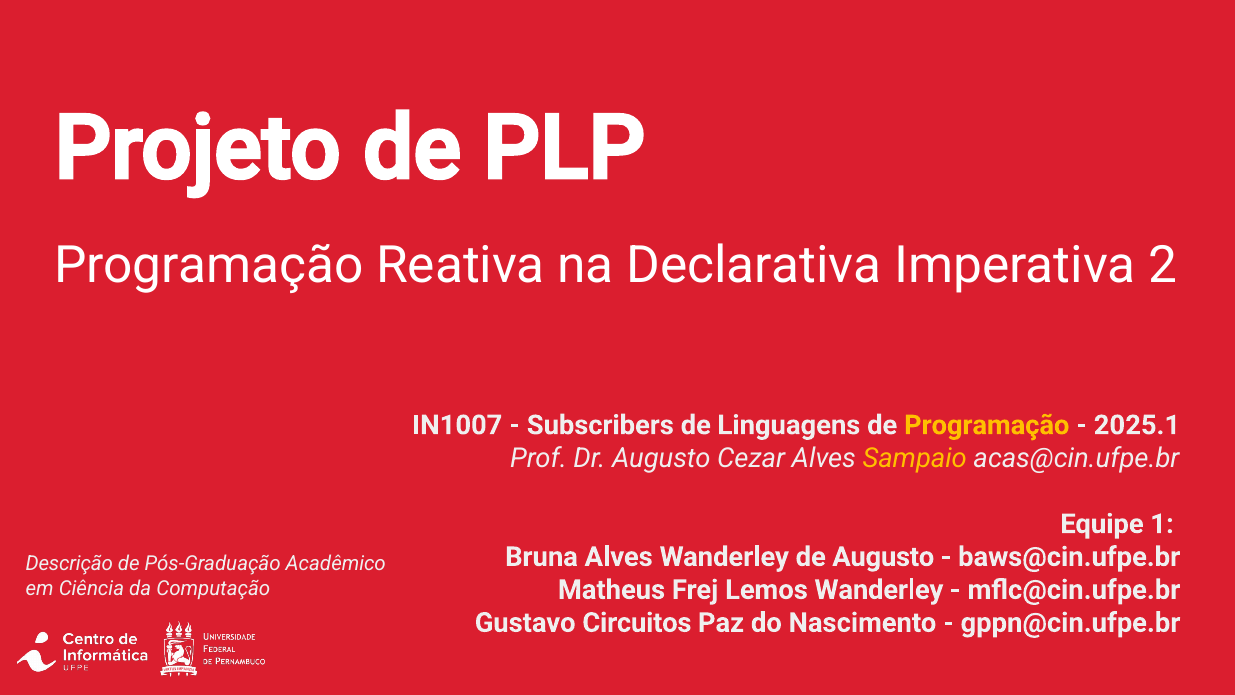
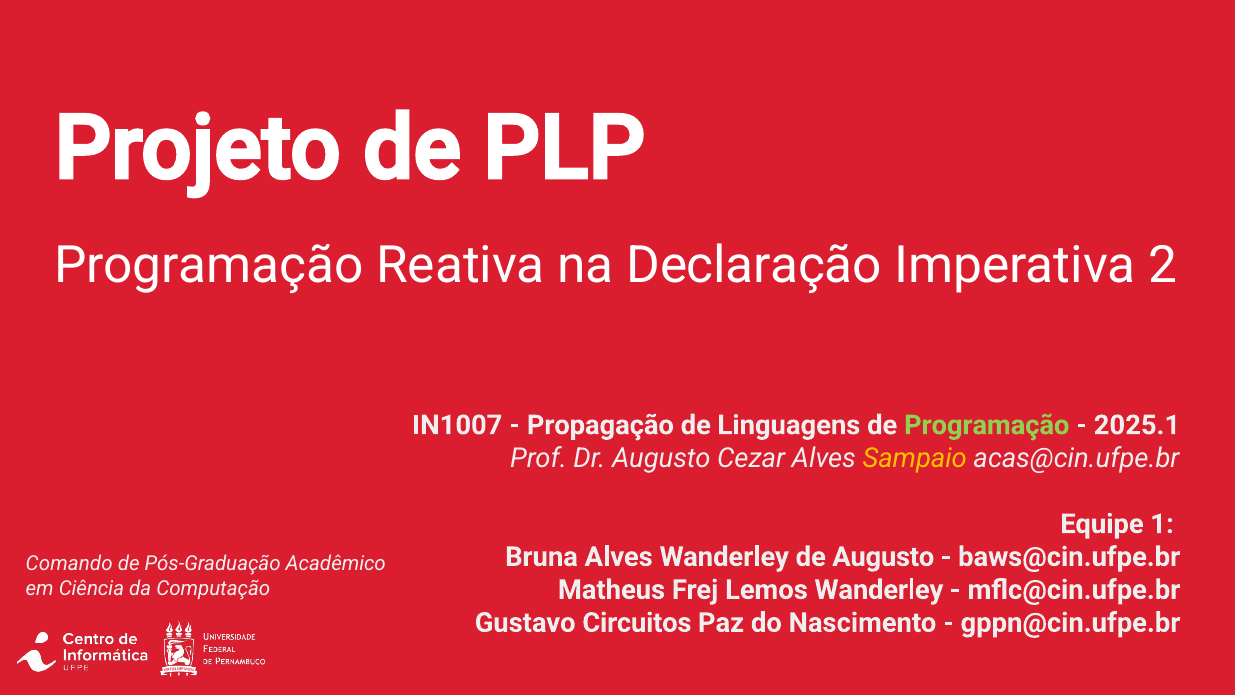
Declarativa: Declarativa -> Declaração
Subscribers: Subscribers -> Propagação
Programação at (987, 425) colour: yellow -> light green
Descrição: Descrição -> Comando
